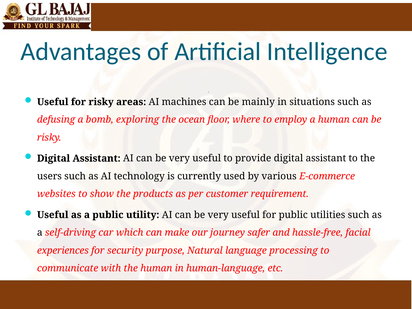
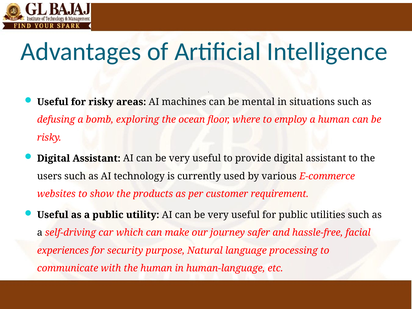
mainly: mainly -> mental
